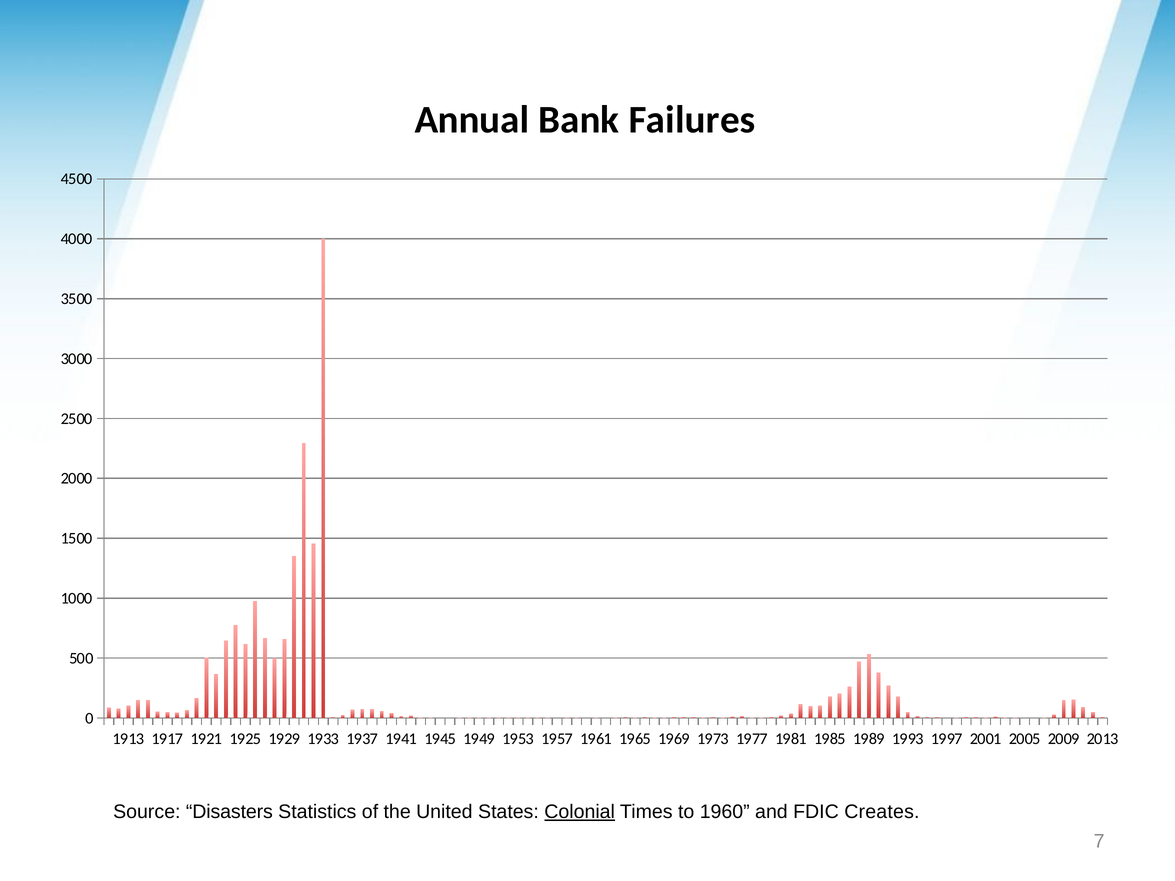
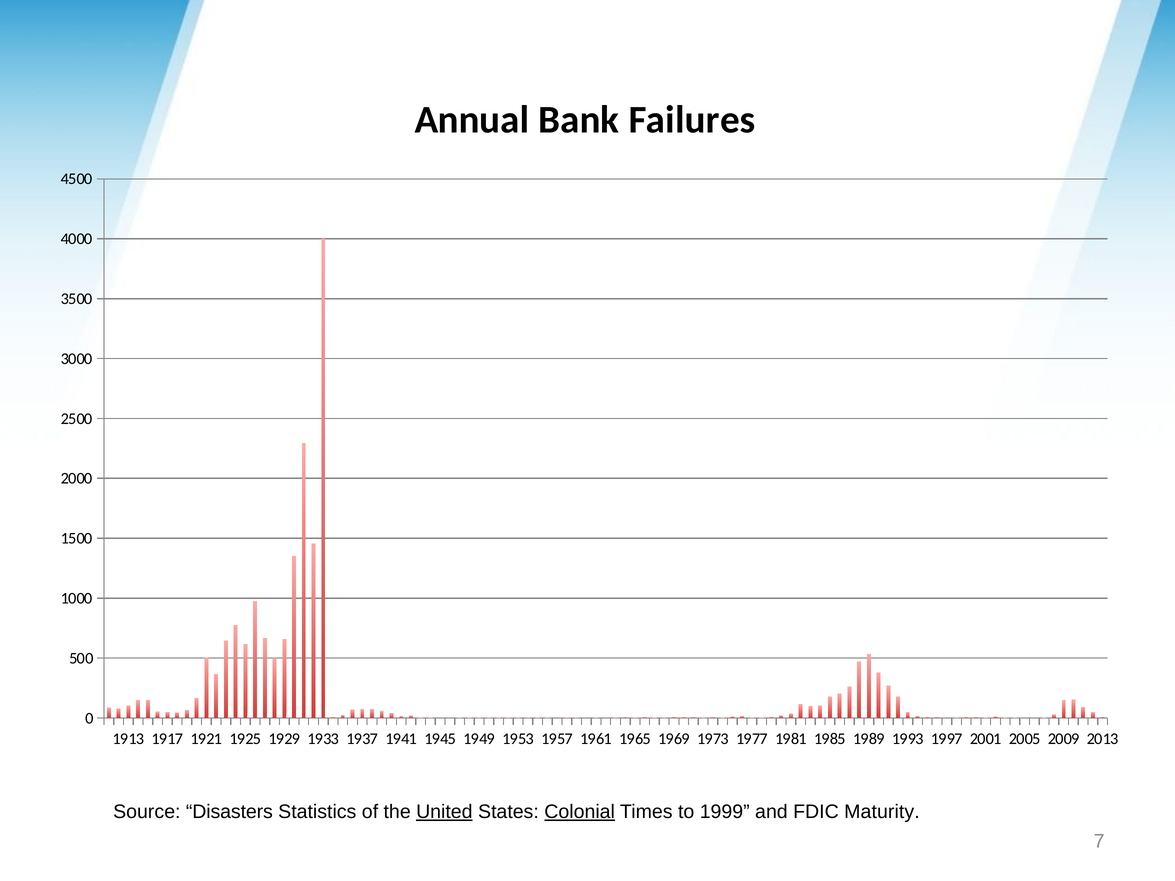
United underline: none -> present
1960: 1960 -> 1999
Creates: Creates -> Maturity
